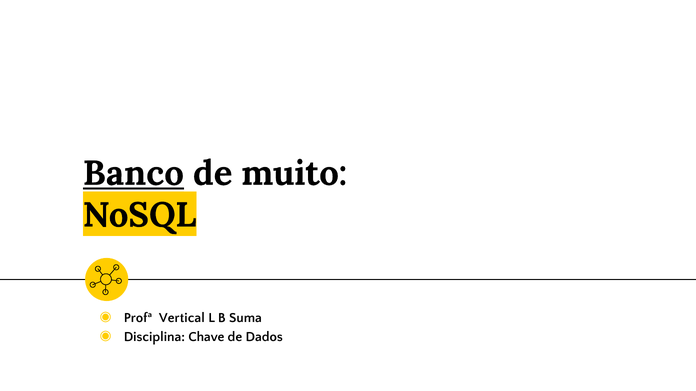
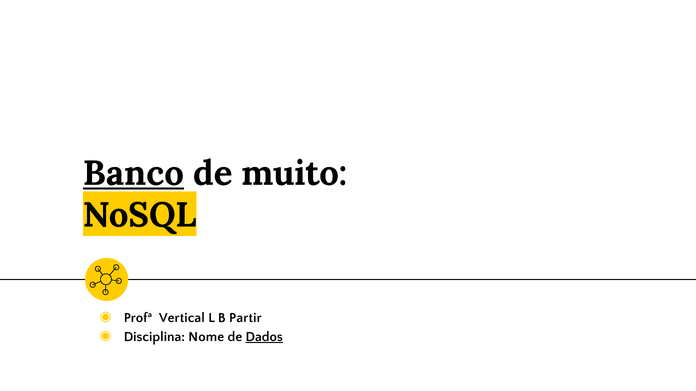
Suma: Suma -> Partir
Chave: Chave -> Nome
Dados underline: none -> present
